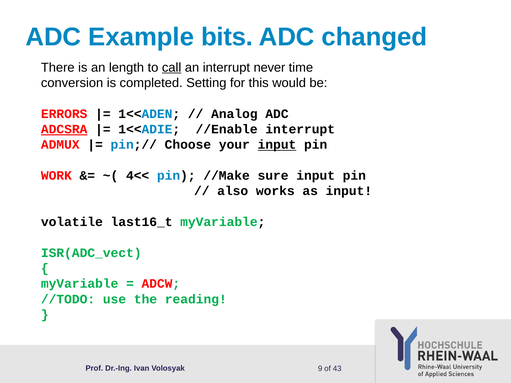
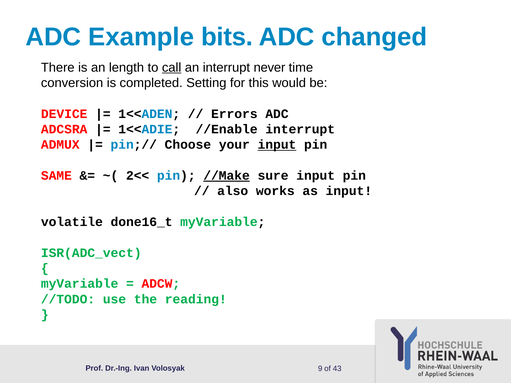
ERRORS: ERRORS -> DEVICE
Analog: Analog -> Errors
ADCSRA underline: present -> none
WORK: WORK -> SAME
4<<: 4<< -> 2<<
//Make underline: none -> present
last16_t: last16_t -> done16_t
